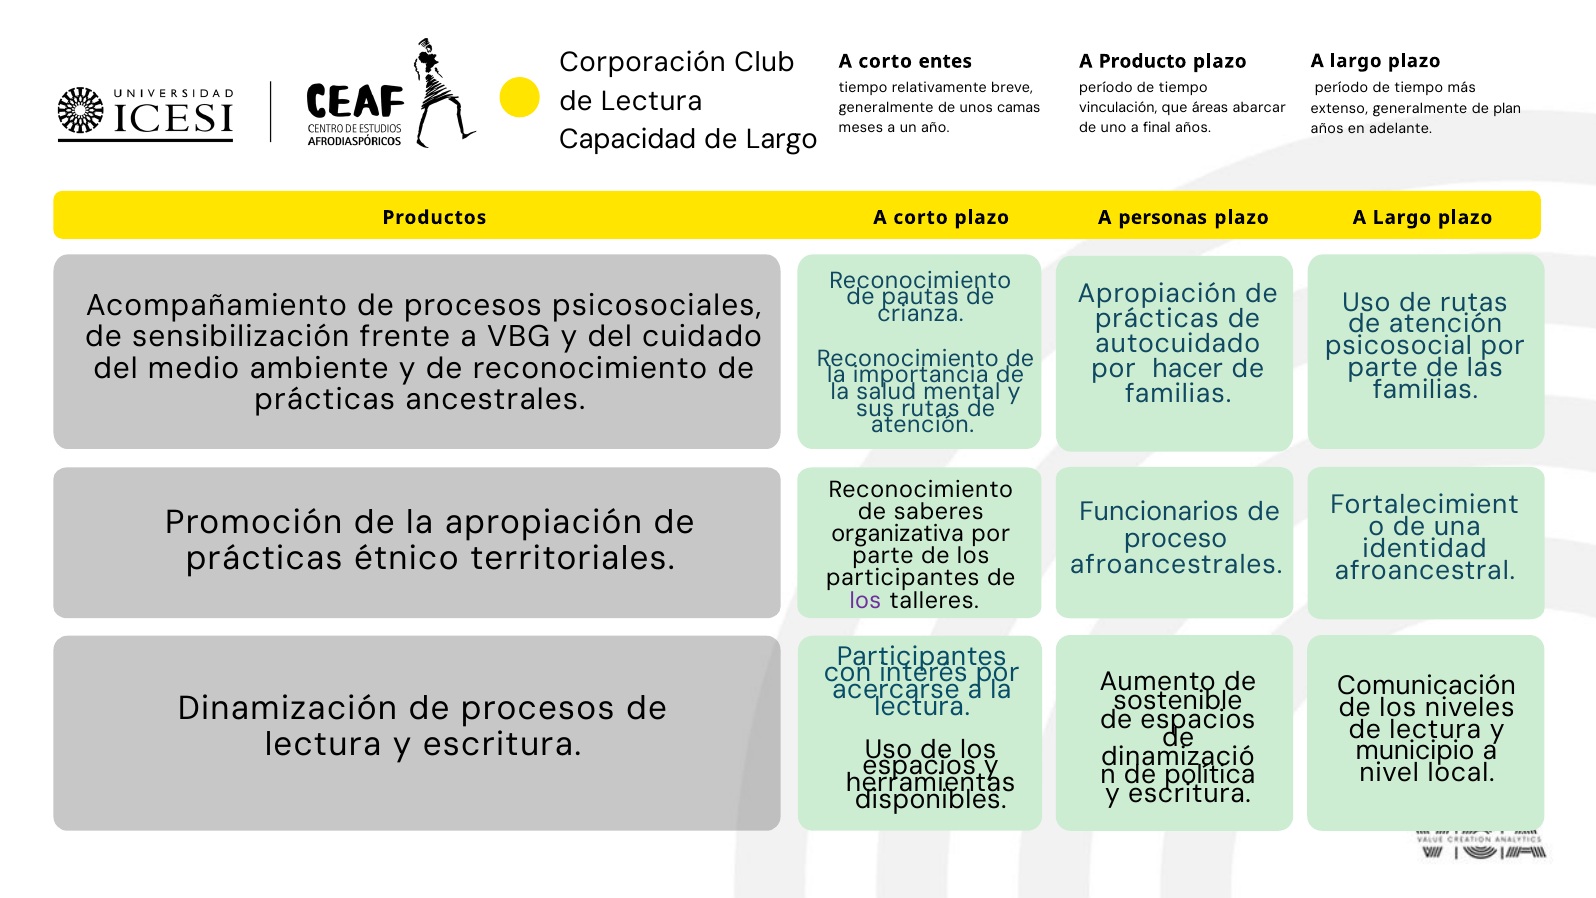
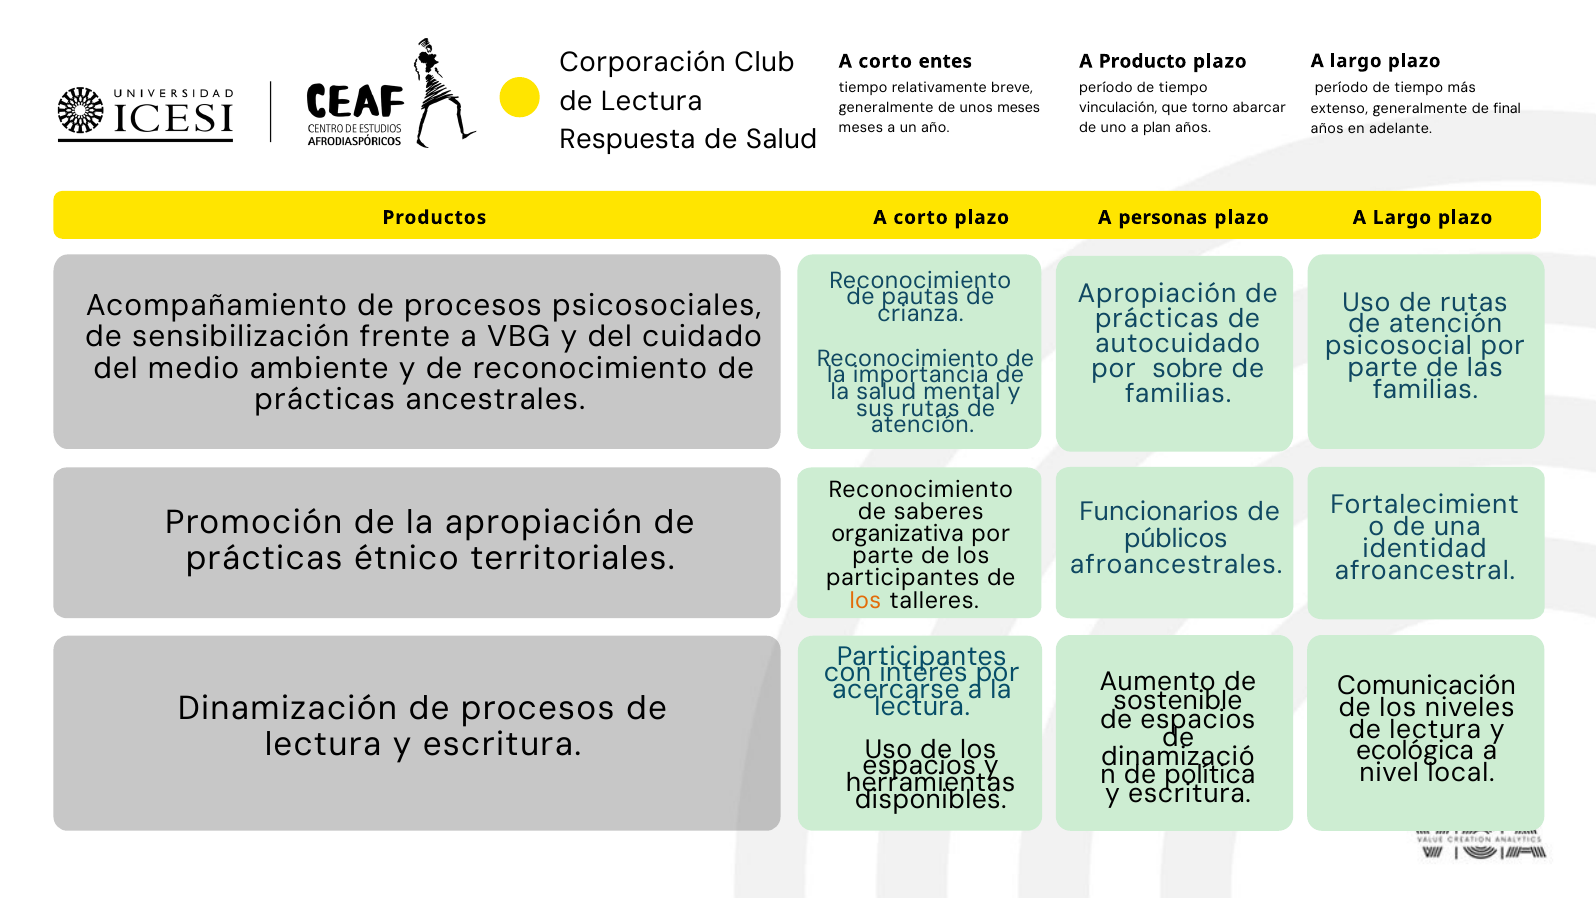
unos camas: camas -> meses
áreas: áreas -> torno
plan: plan -> final
final: final -> plan
Capacidad: Capacidad -> Respuesta
de Largo: Largo -> Salud
hacer: hacer -> sobre
proceso: proceso -> públicos
los at (865, 600) colour: purple -> orange
municipio: municipio -> ecológica
